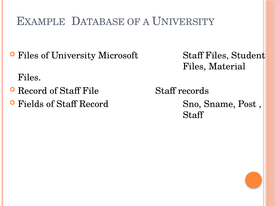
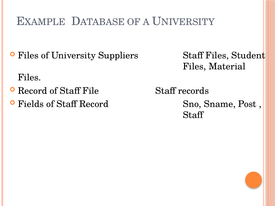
Microsoft: Microsoft -> Suppliers
